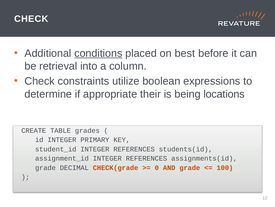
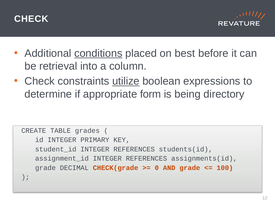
utilize underline: none -> present
their: their -> form
locations: locations -> directory
